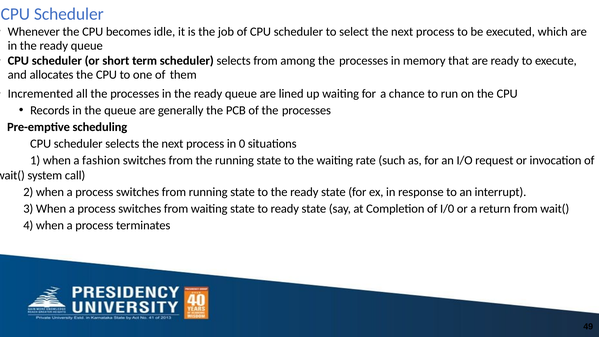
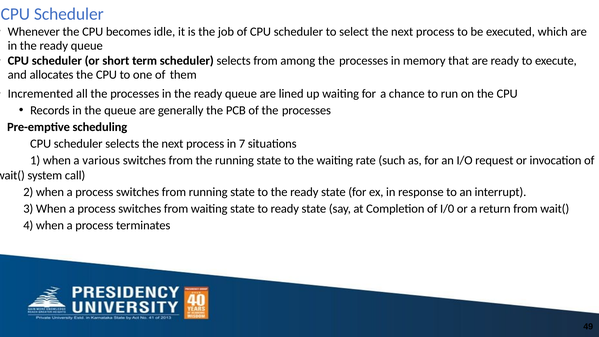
0: 0 -> 7
fashion: fashion -> various
